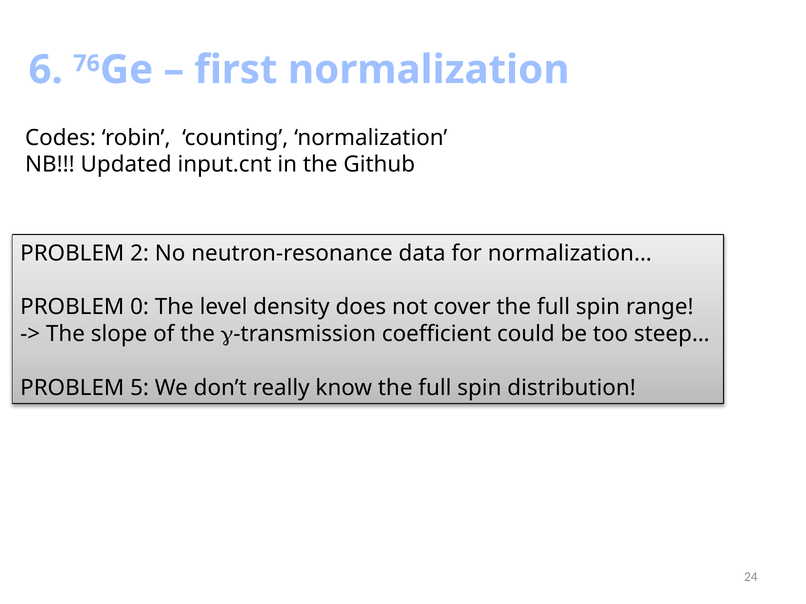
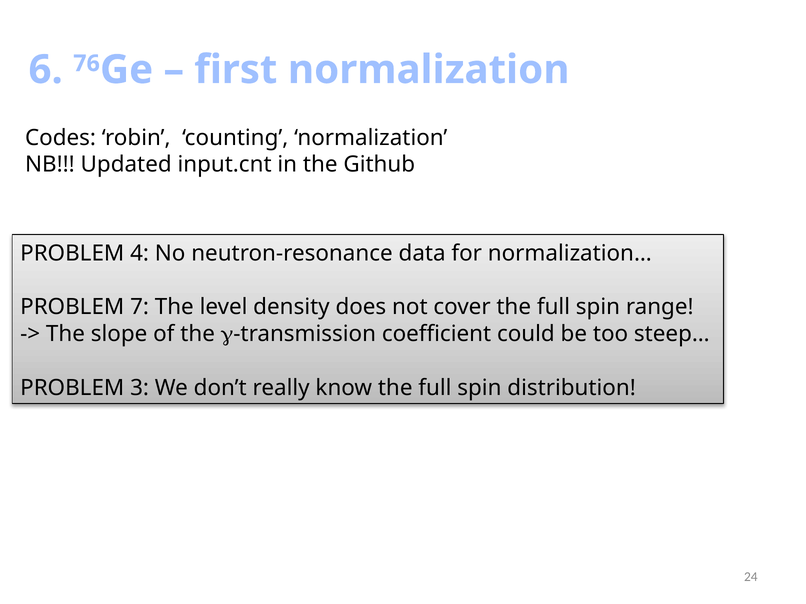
2: 2 -> 4
0: 0 -> 7
5: 5 -> 3
